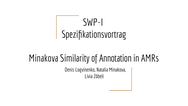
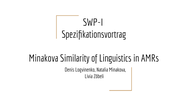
Annotation: Annotation -> Linguistics
